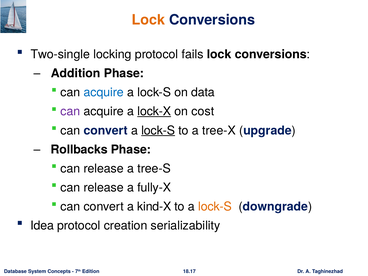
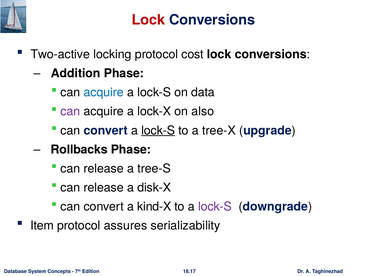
Lock at (148, 20) colour: orange -> red
Two-single: Two-single -> Two-active
fails: fails -> cost
lock-X underline: present -> none
cost: cost -> also
fully-X: fully-X -> disk-X
lock-S at (215, 206) colour: orange -> purple
Idea: Idea -> Item
creation: creation -> assures
